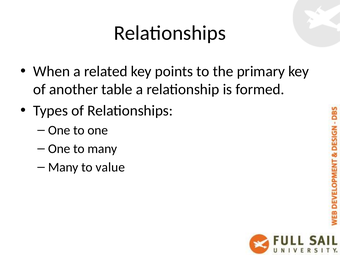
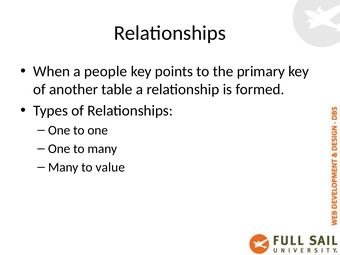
related: related -> people
